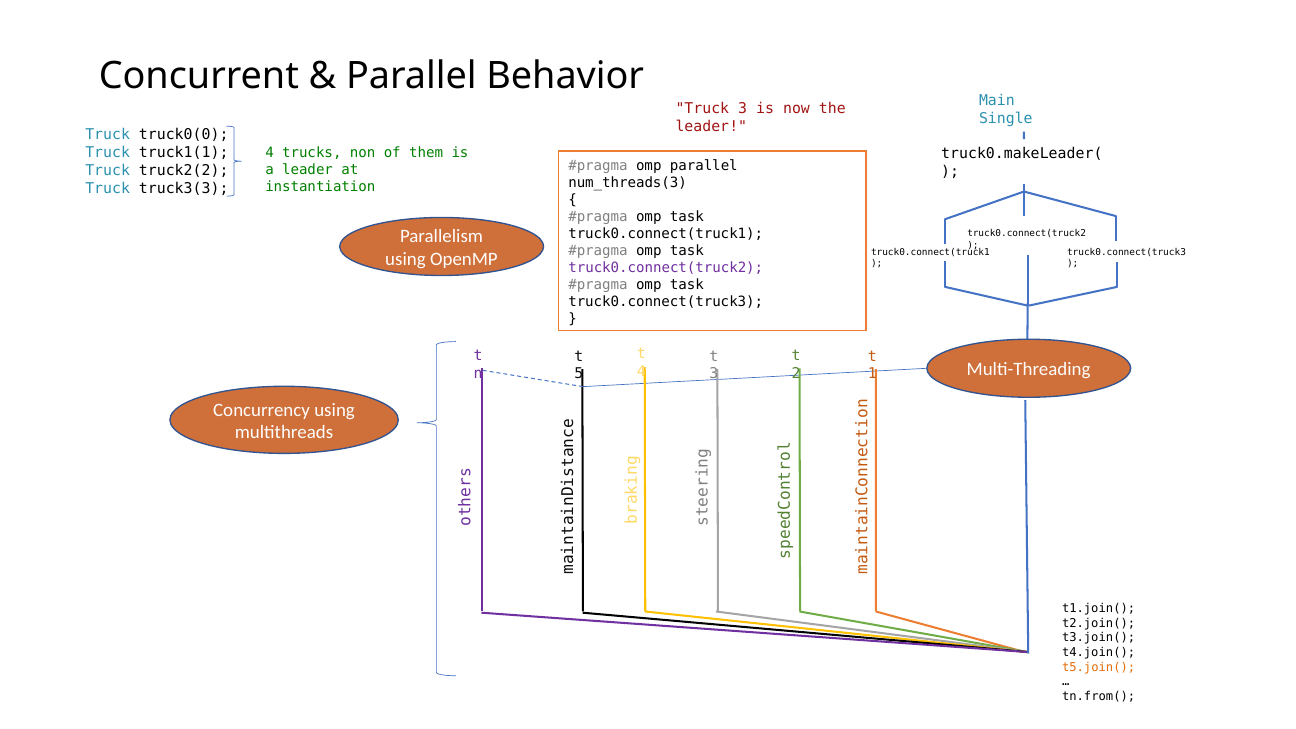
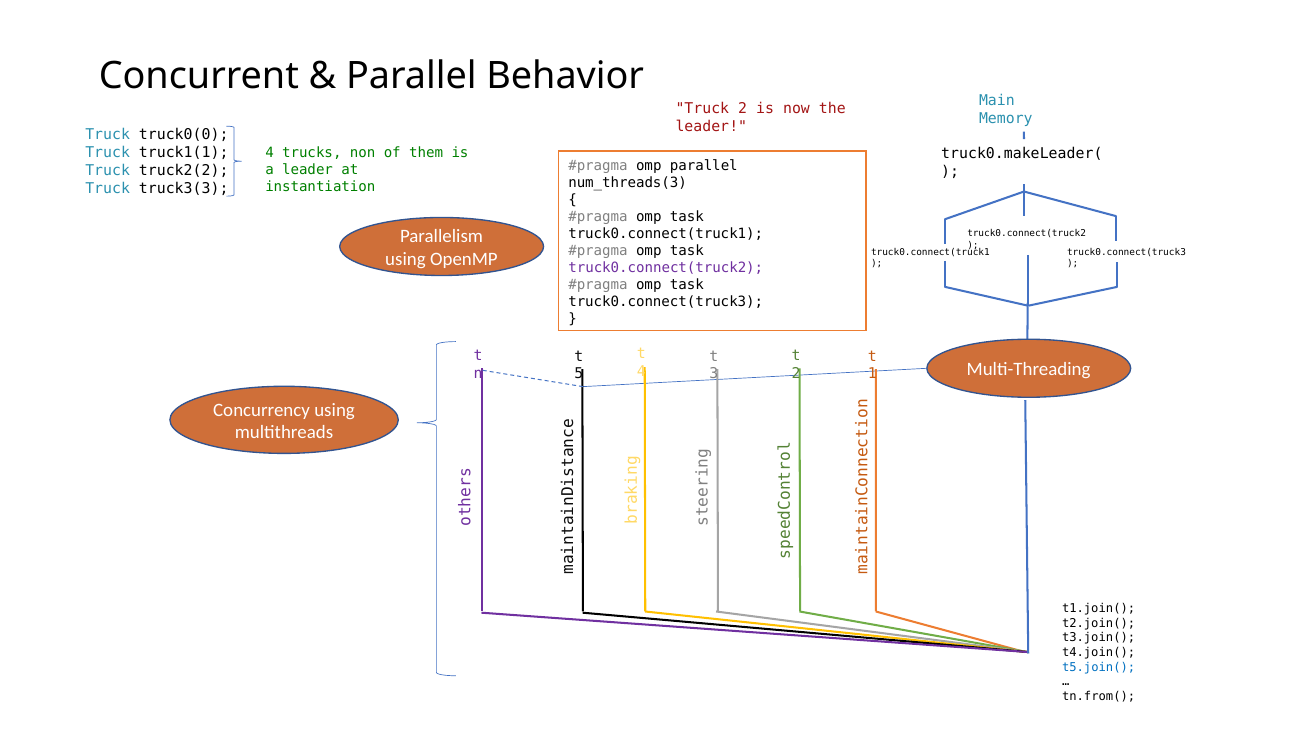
Truck 3: 3 -> 2
Single: Single -> Memory
t5.join( colour: orange -> blue
